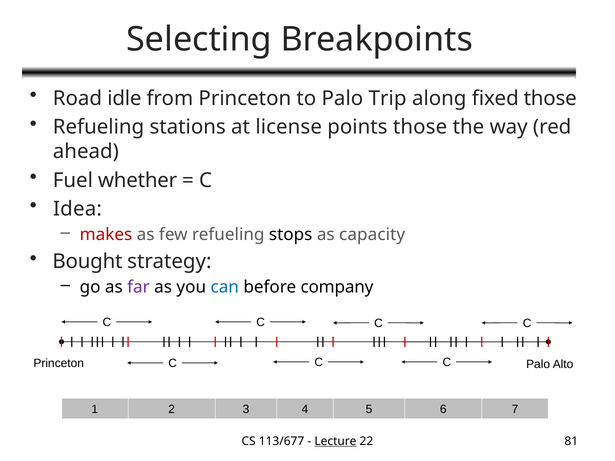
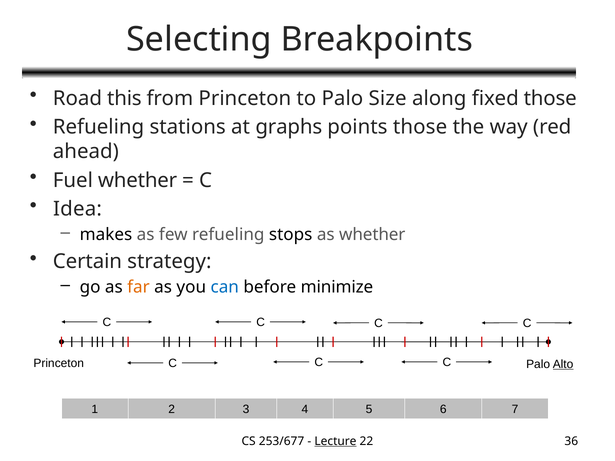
idle: idle -> this
Trip: Trip -> Size
license: license -> graphs
makes colour: red -> black
as capacity: capacity -> whether
Bought: Bought -> Certain
far colour: purple -> orange
company: company -> minimize
Alto underline: none -> present
113/677: 113/677 -> 253/677
81: 81 -> 36
